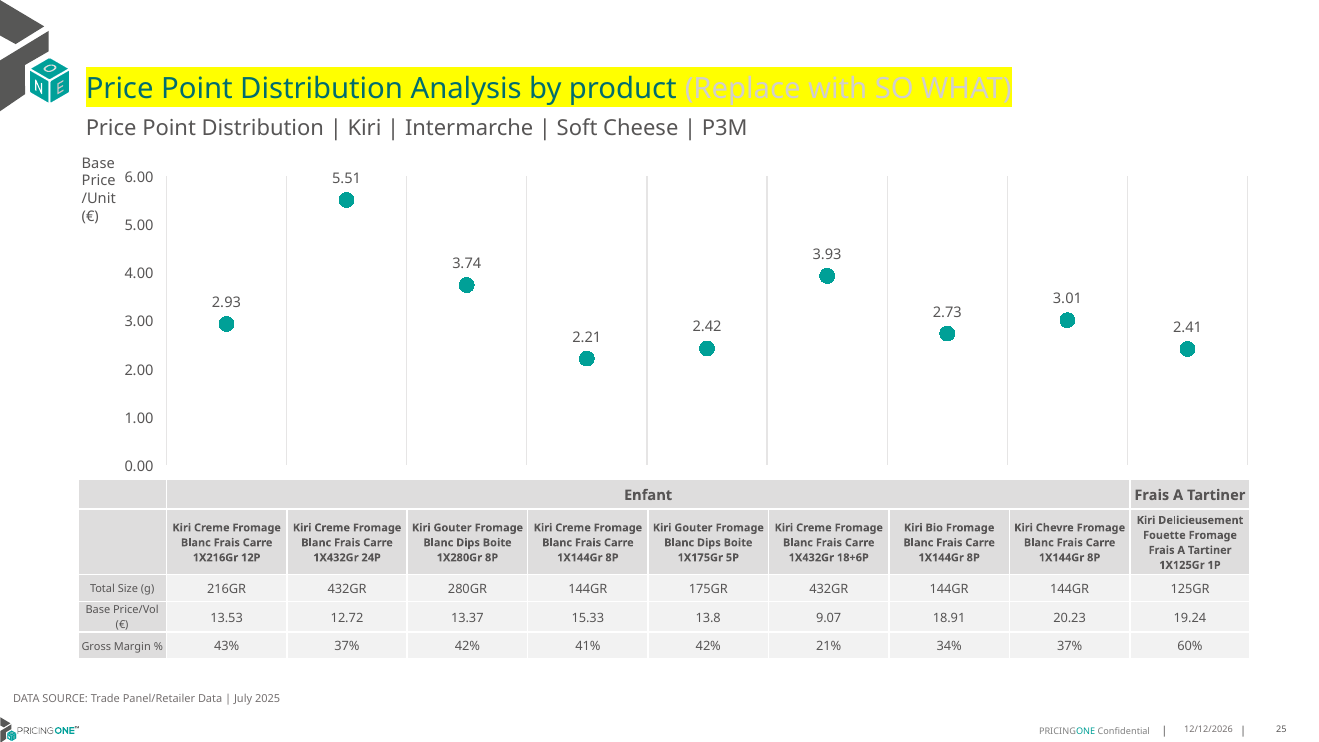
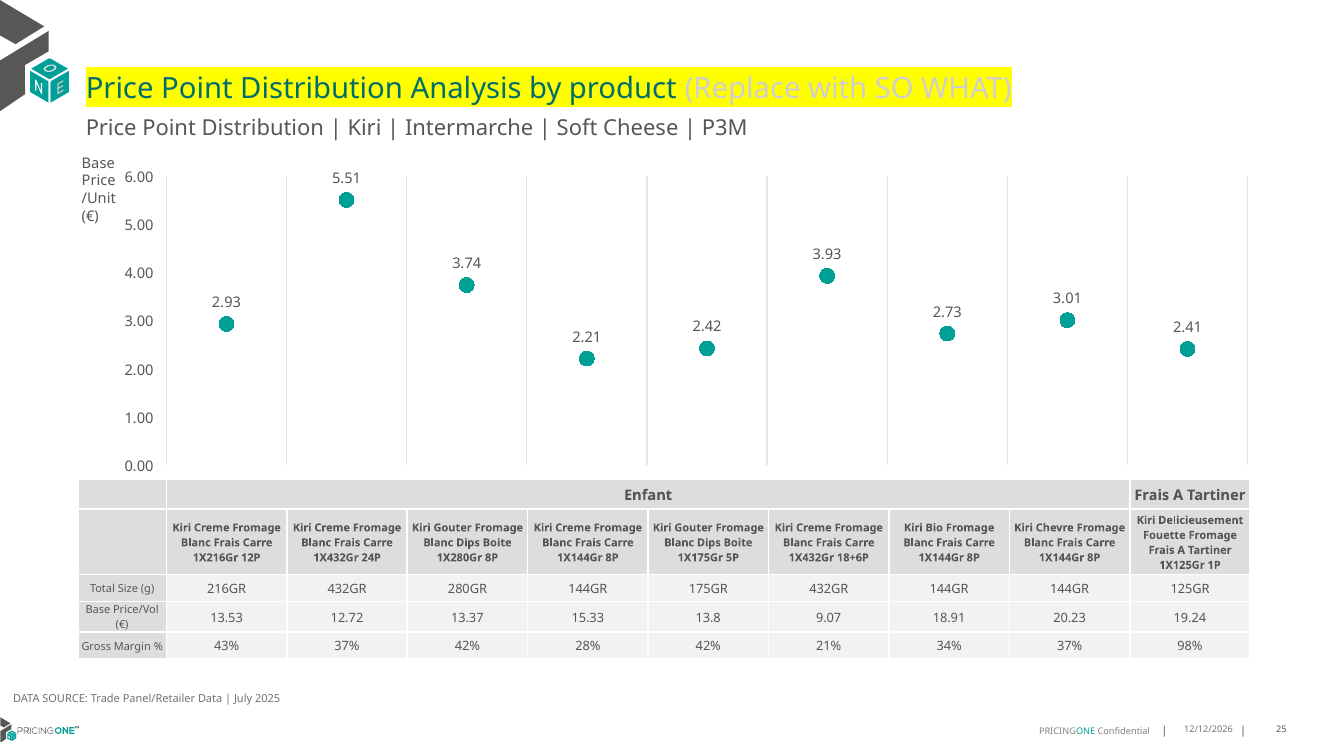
41%: 41% -> 28%
60%: 60% -> 98%
